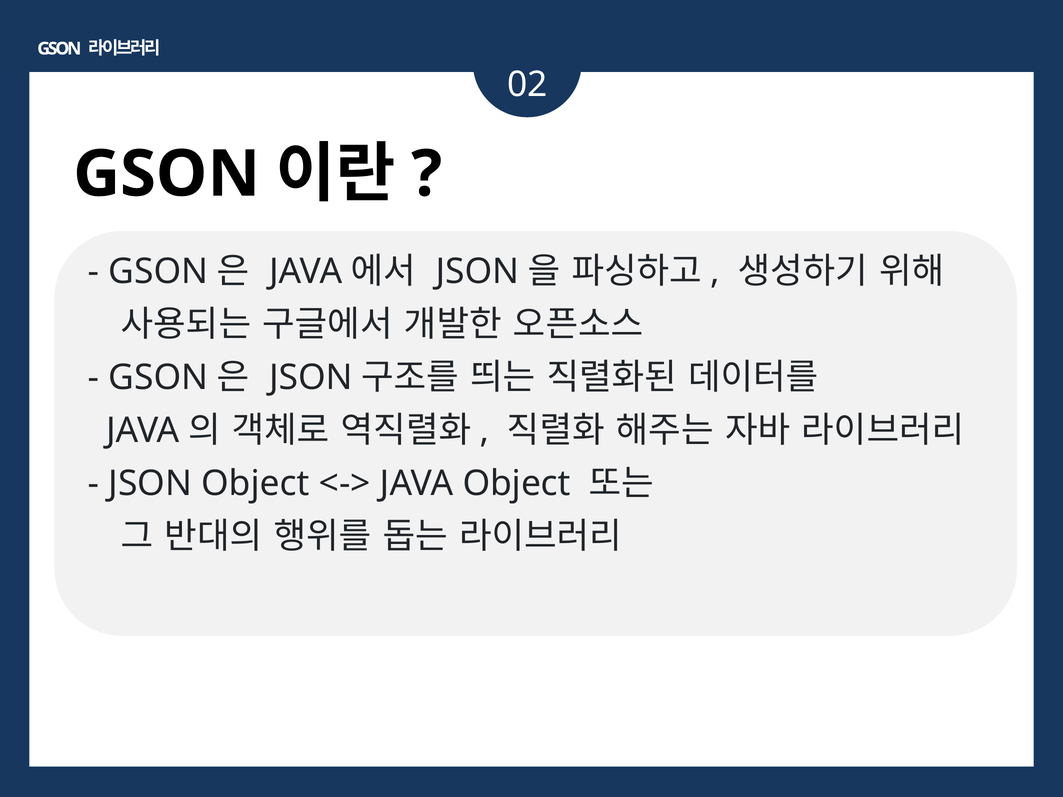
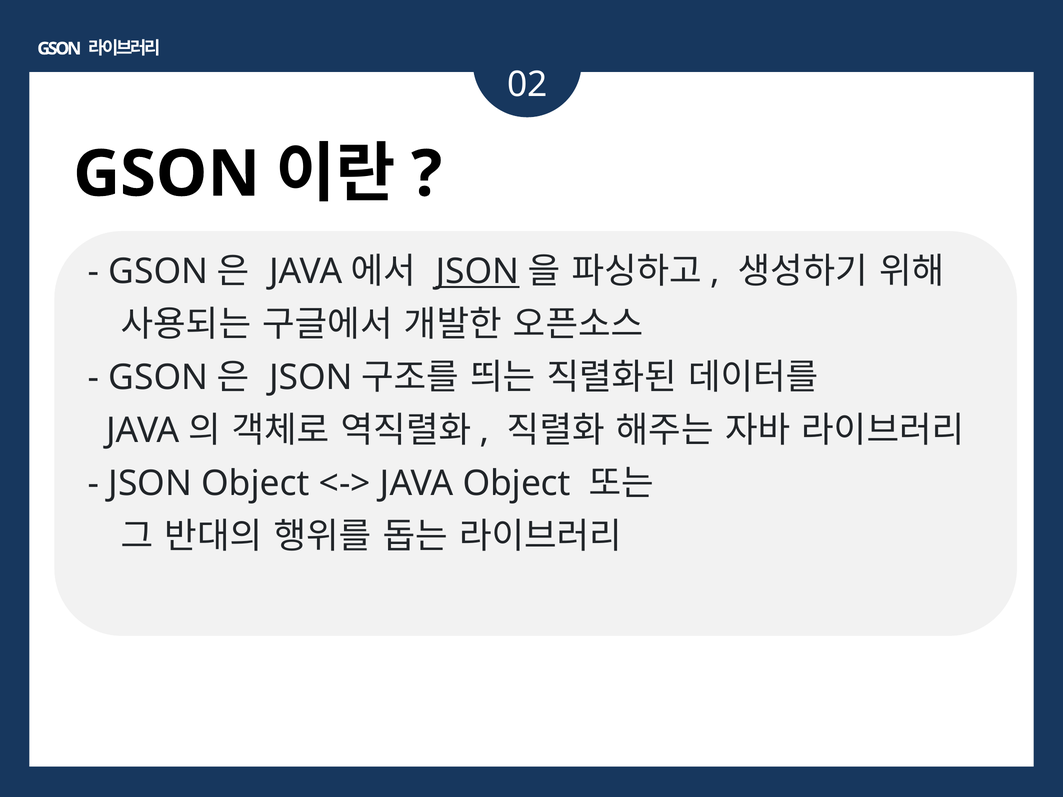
JSON at (478, 272) underline: none -> present
